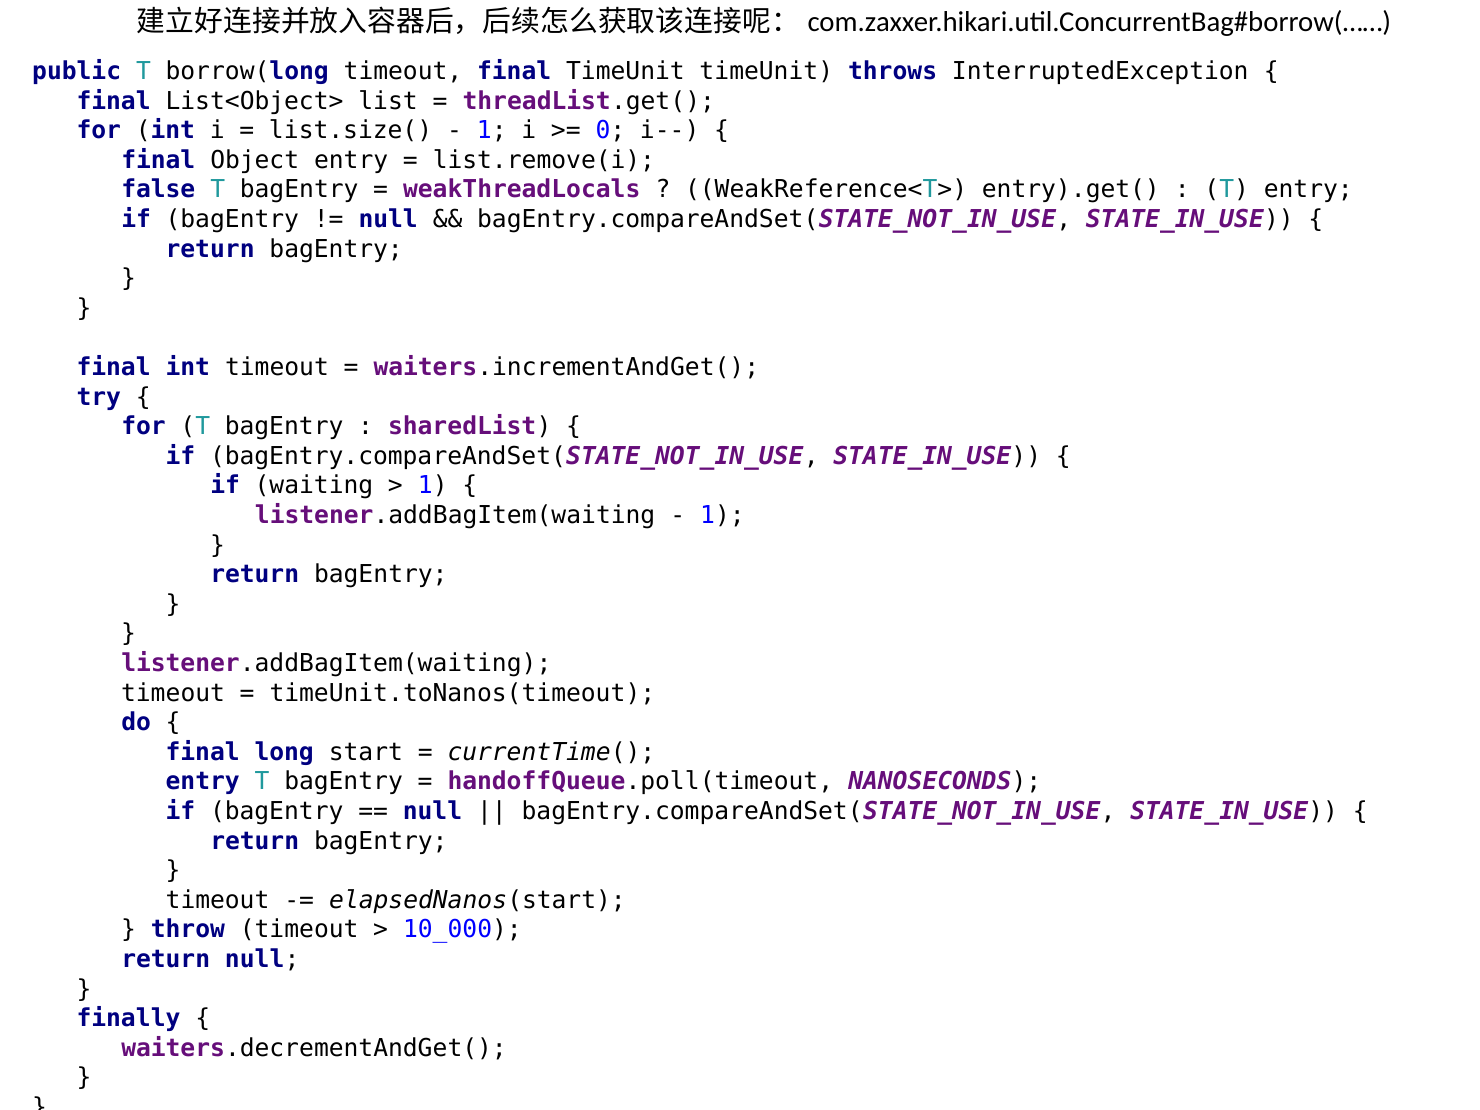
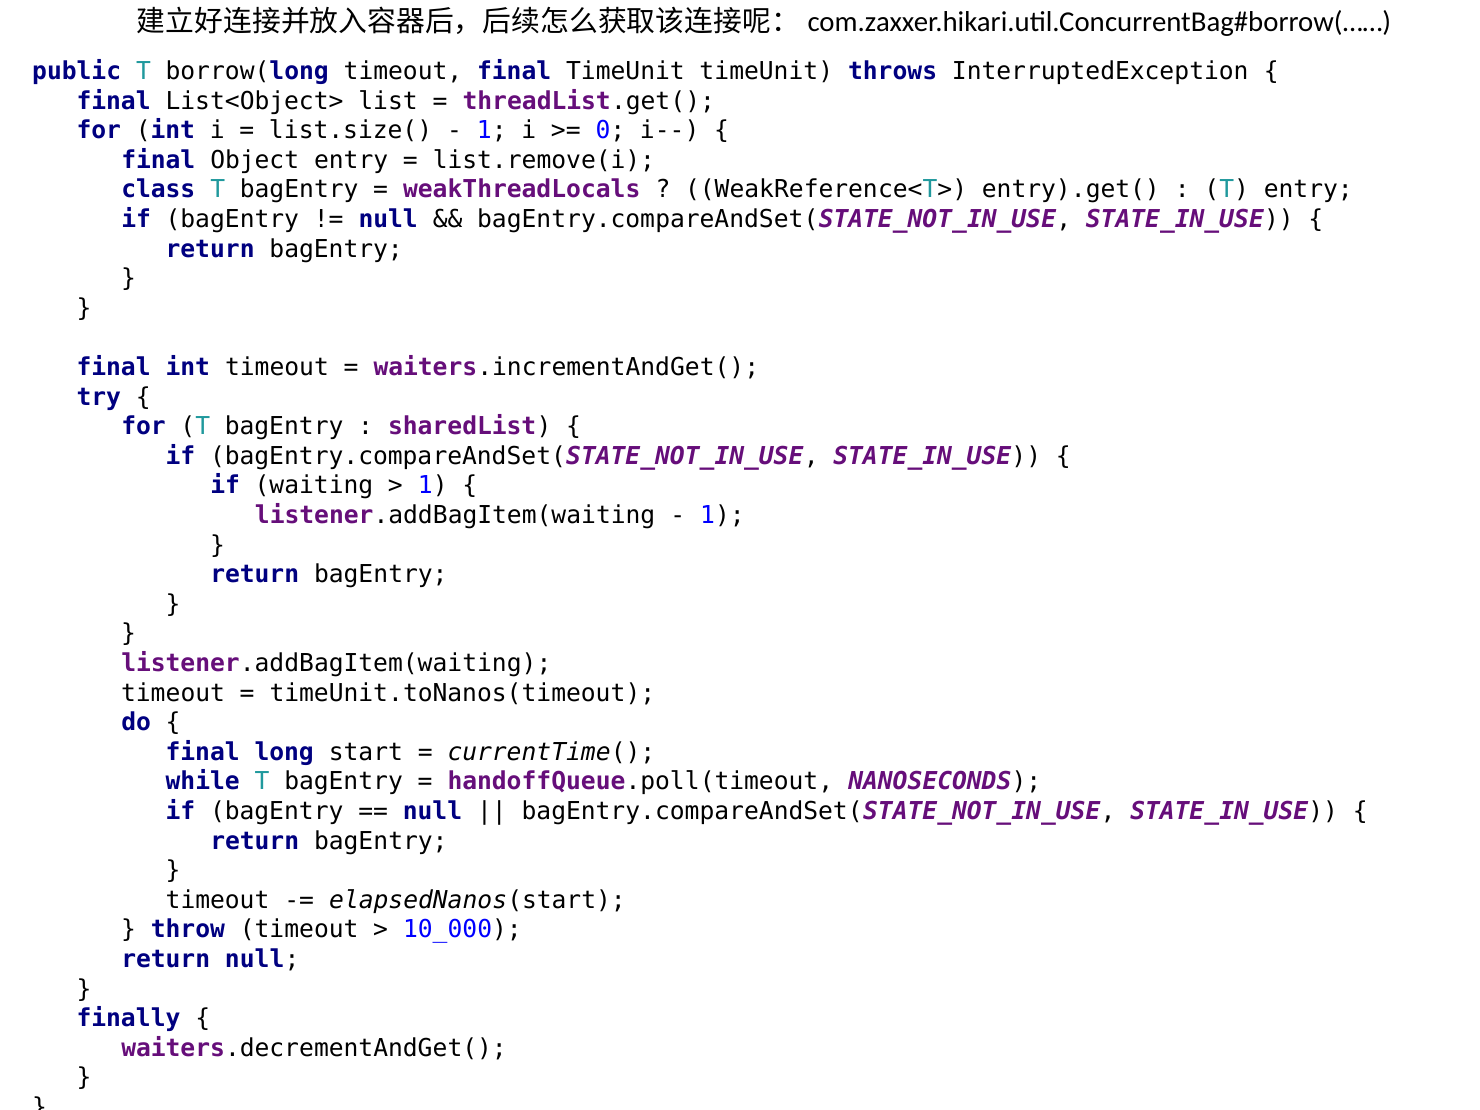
false: false -> class
entry at (203, 782): entry -> while
